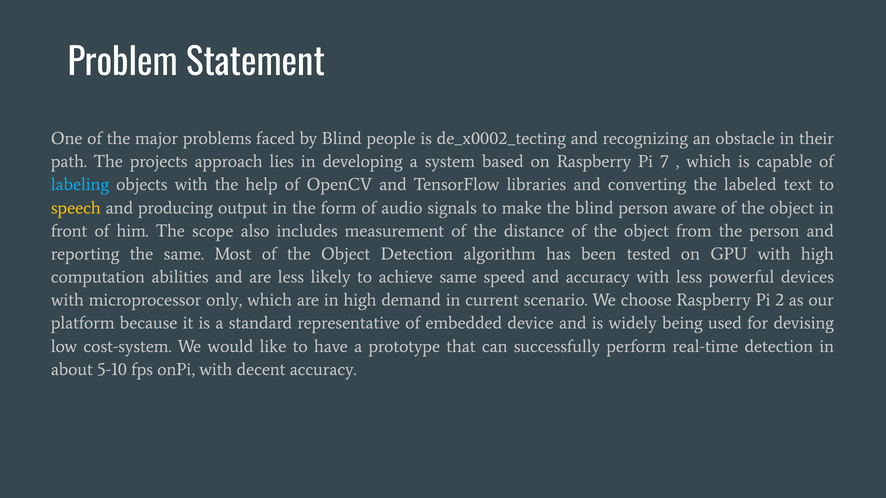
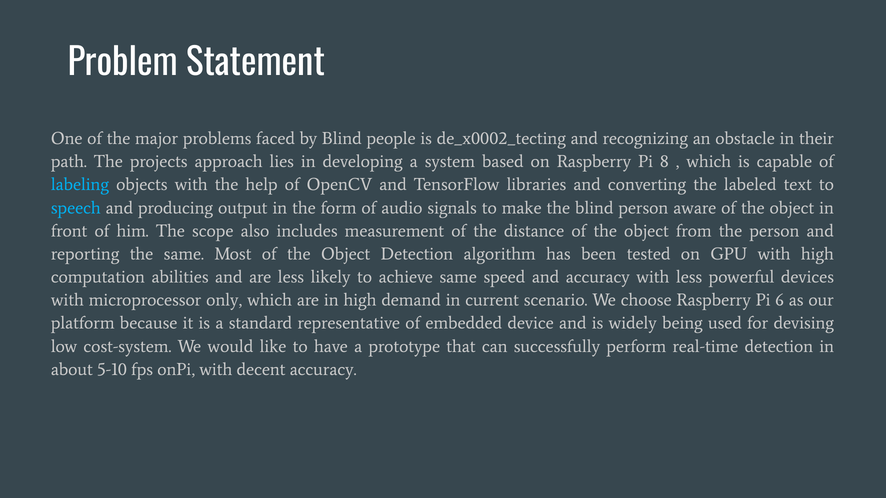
7: 7 -> 8
speech colour: yellow -> light blue
2: 2 -> 6
